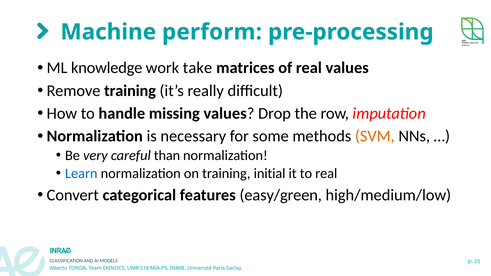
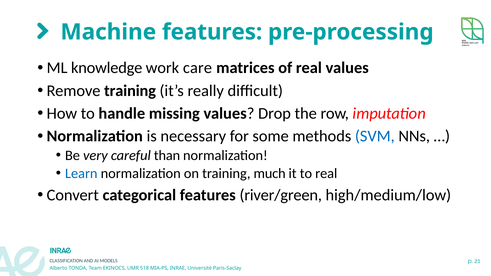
Machine perform: perform -> features
take: take -> care
SVM colour: orange -> blue
initial: initial -> much
easy/green: easy/green -> river/green
